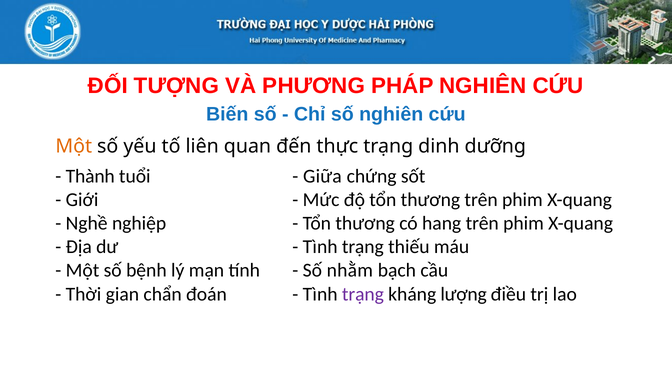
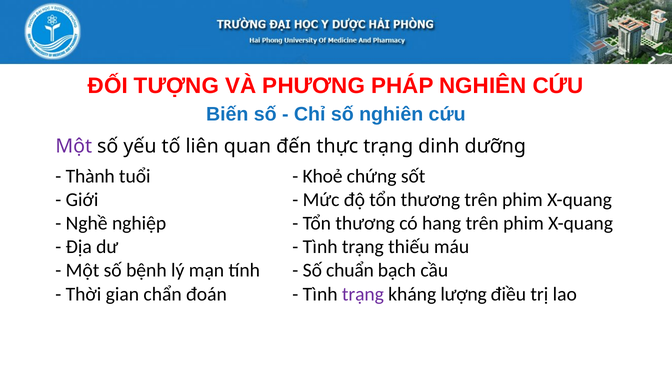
Một at (74, 146) colour: orange -> purple
Giữa: Giữa -> Khoẻ
nhằm: nhằm -> chuẩn
